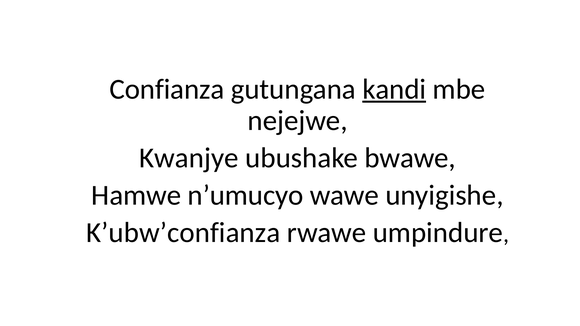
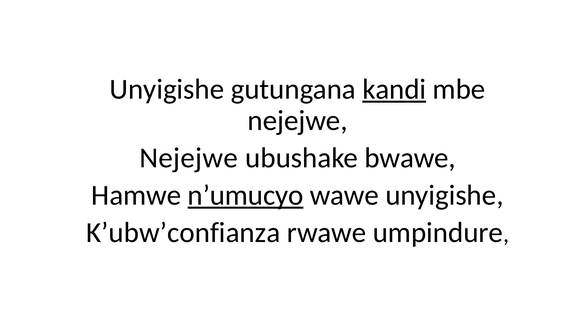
Confianza at (167, 89): Confianza -> Unyigishe
Kwanjye at (189, 158): Kwanjye -> Nejejwe
n’umucyo underline: none -> present
